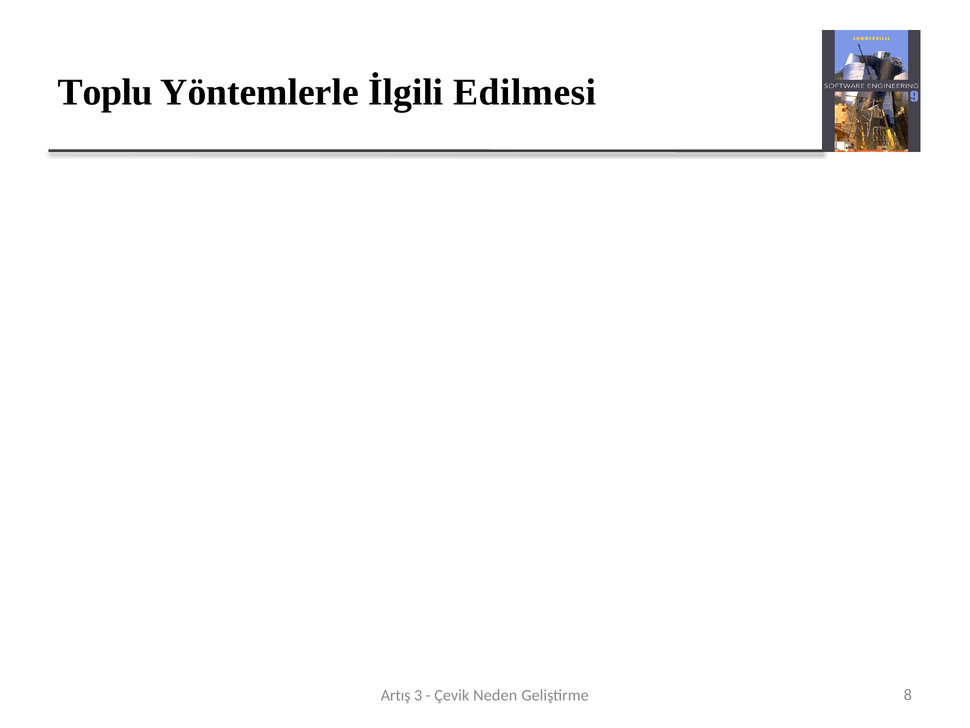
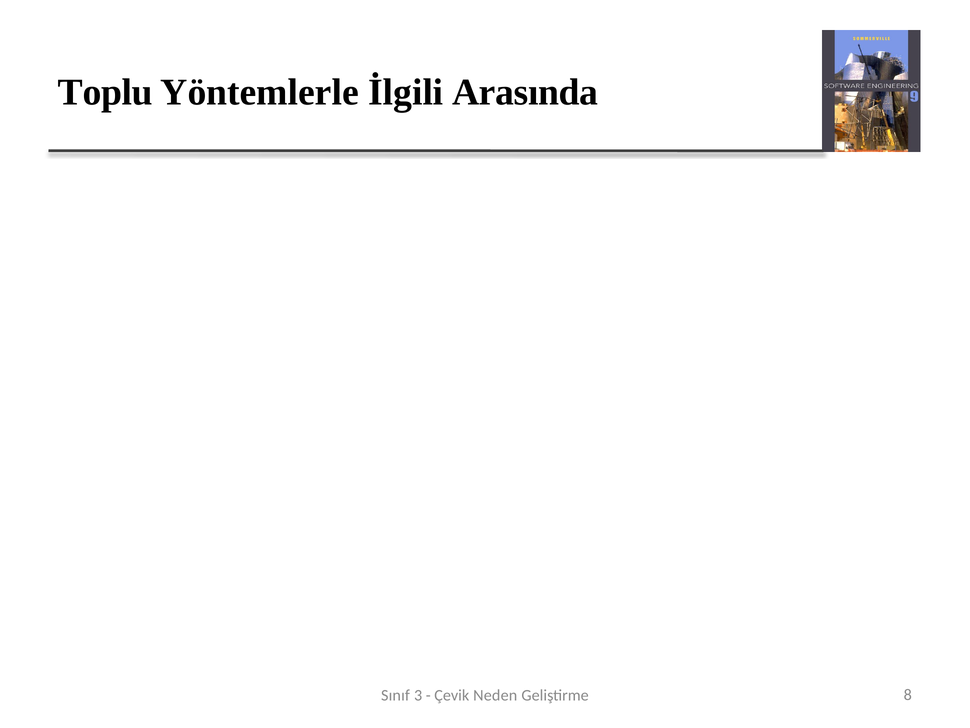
Edilmesi: Edilmesi -> Arasında
Artış: Artış -> Sınıf
